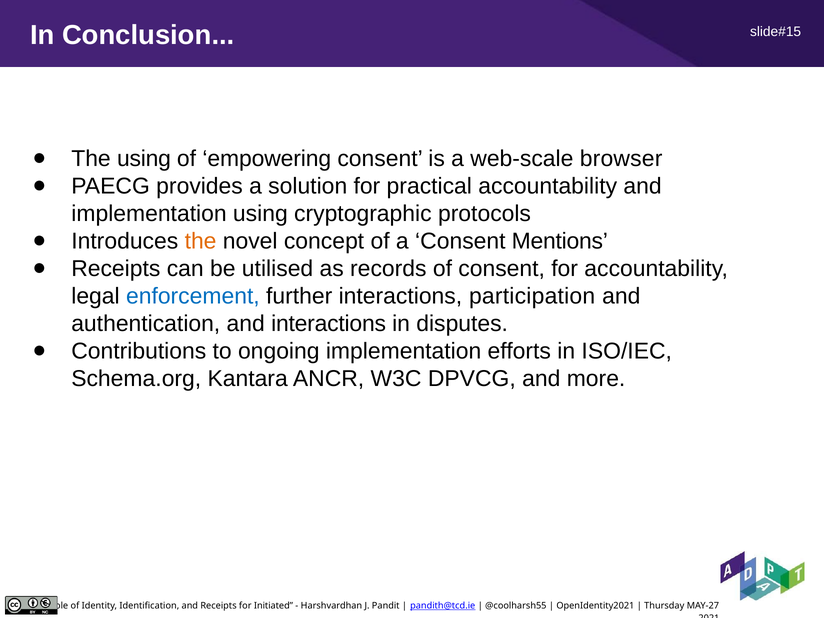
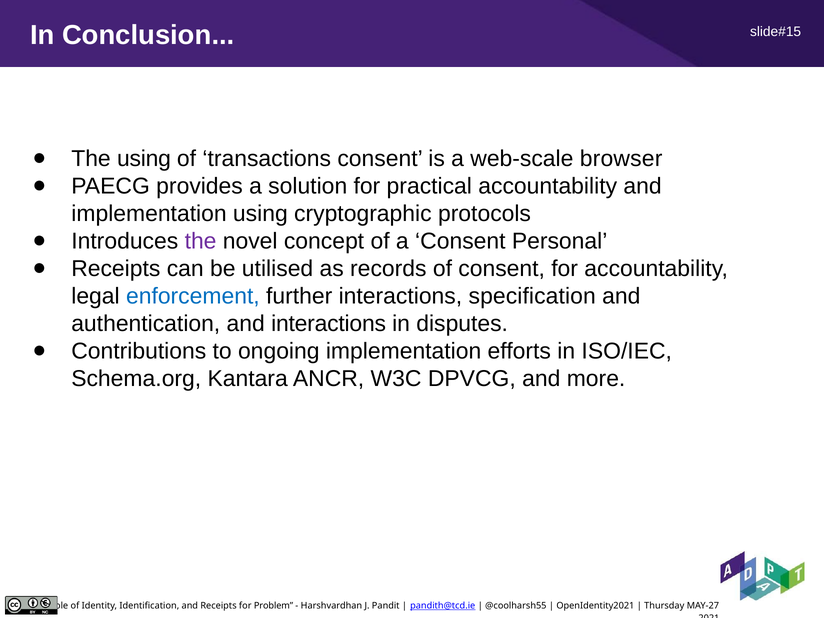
empowering: empowering -> transactions
the at (201, 241) colour: orange -> purple
Mentions: Mentions -> Personal
participation: participation -> specification
Initiated: Initiated -> Problem
